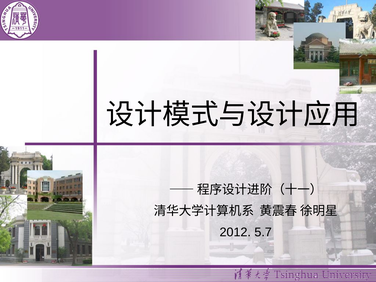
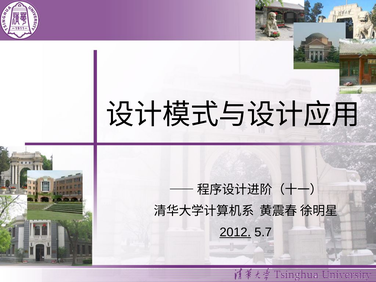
2012 underline: none -> present
